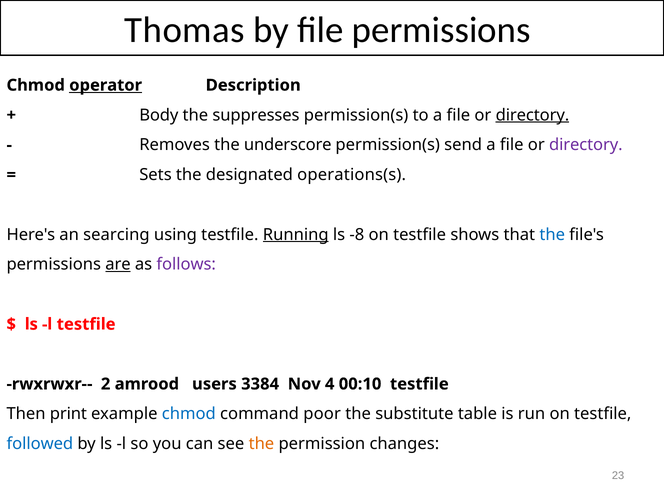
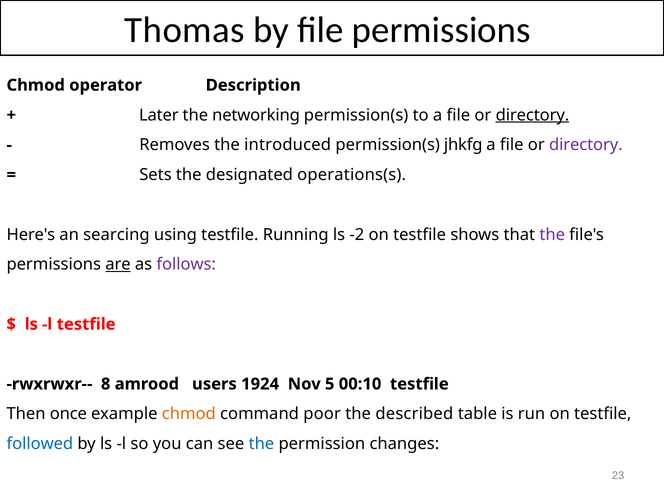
operator underline: present -> none
Body: Body -> Later
suppresses: suppresses -> networking
underscore: underscore -> introduced
send: send -> jhkfg
Running underline: present -> none
-8: -8 -> -2
the at (552, 235) colour: blue -> purple
2: 2 -> 8
3384: 3384 -> 1924
4: 4 -> 5
print: print -> once
chmod at (189, 414) colour: blue -> orange
substitute: substitute -> described
the at (261, 444) colour: orange -> blue
